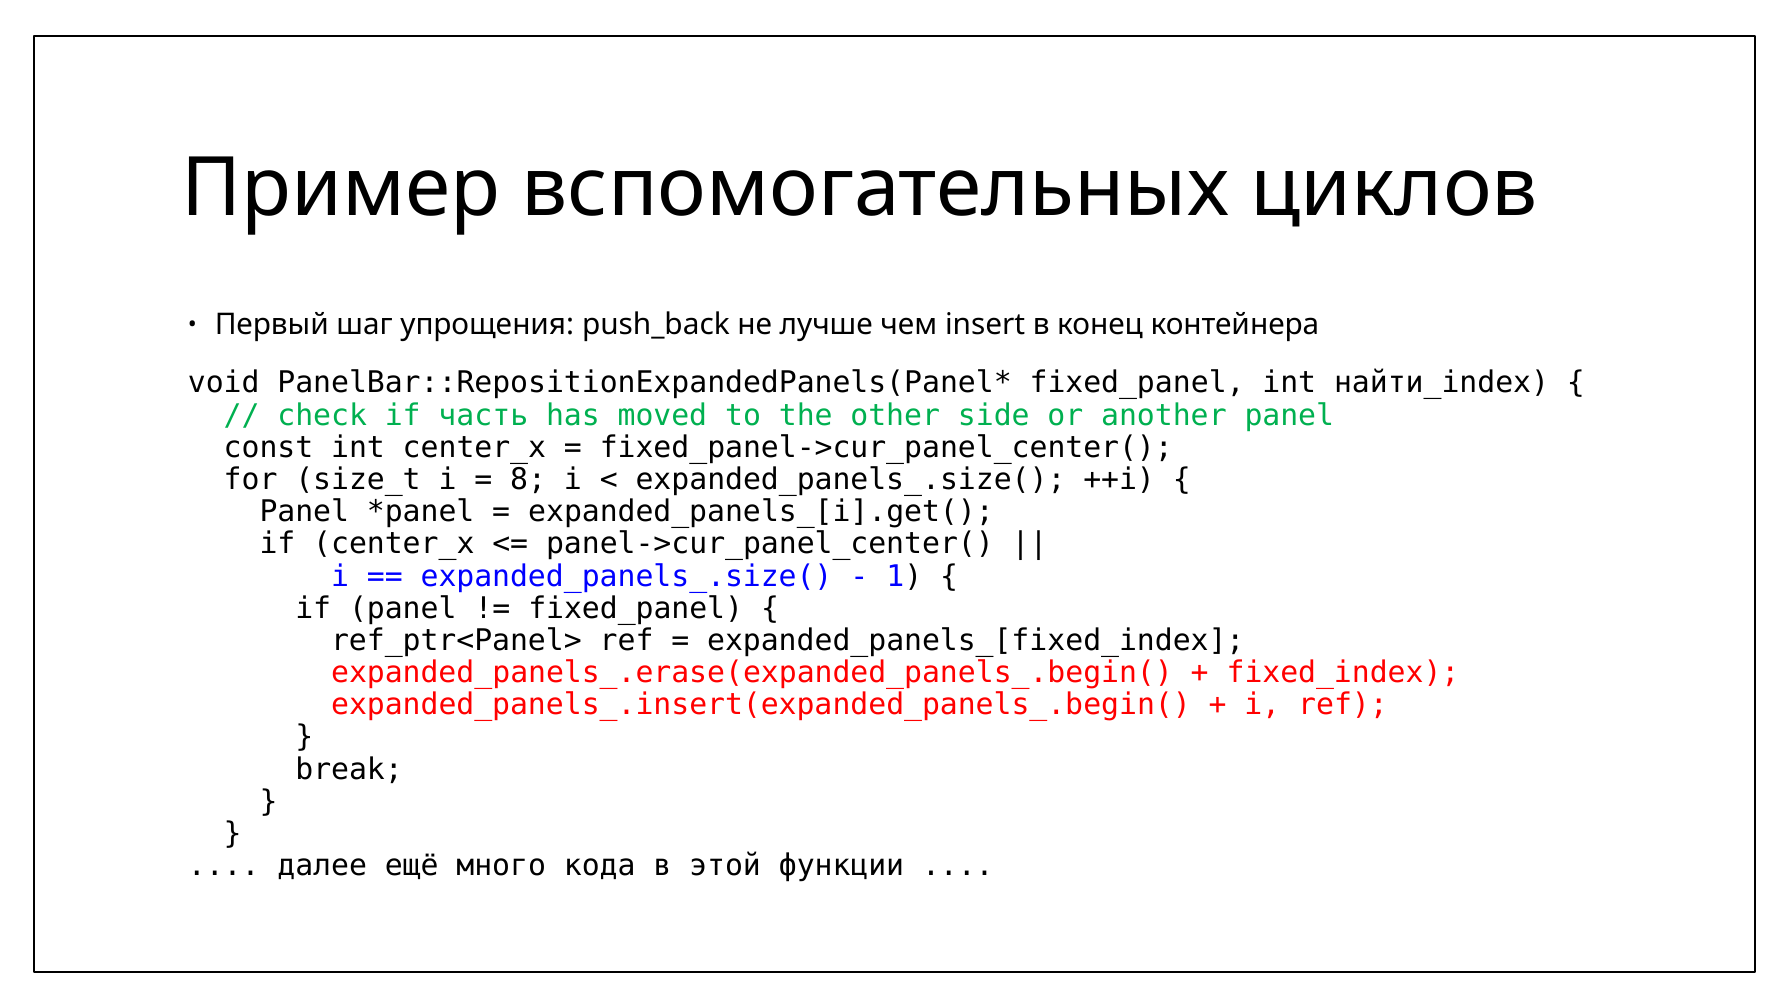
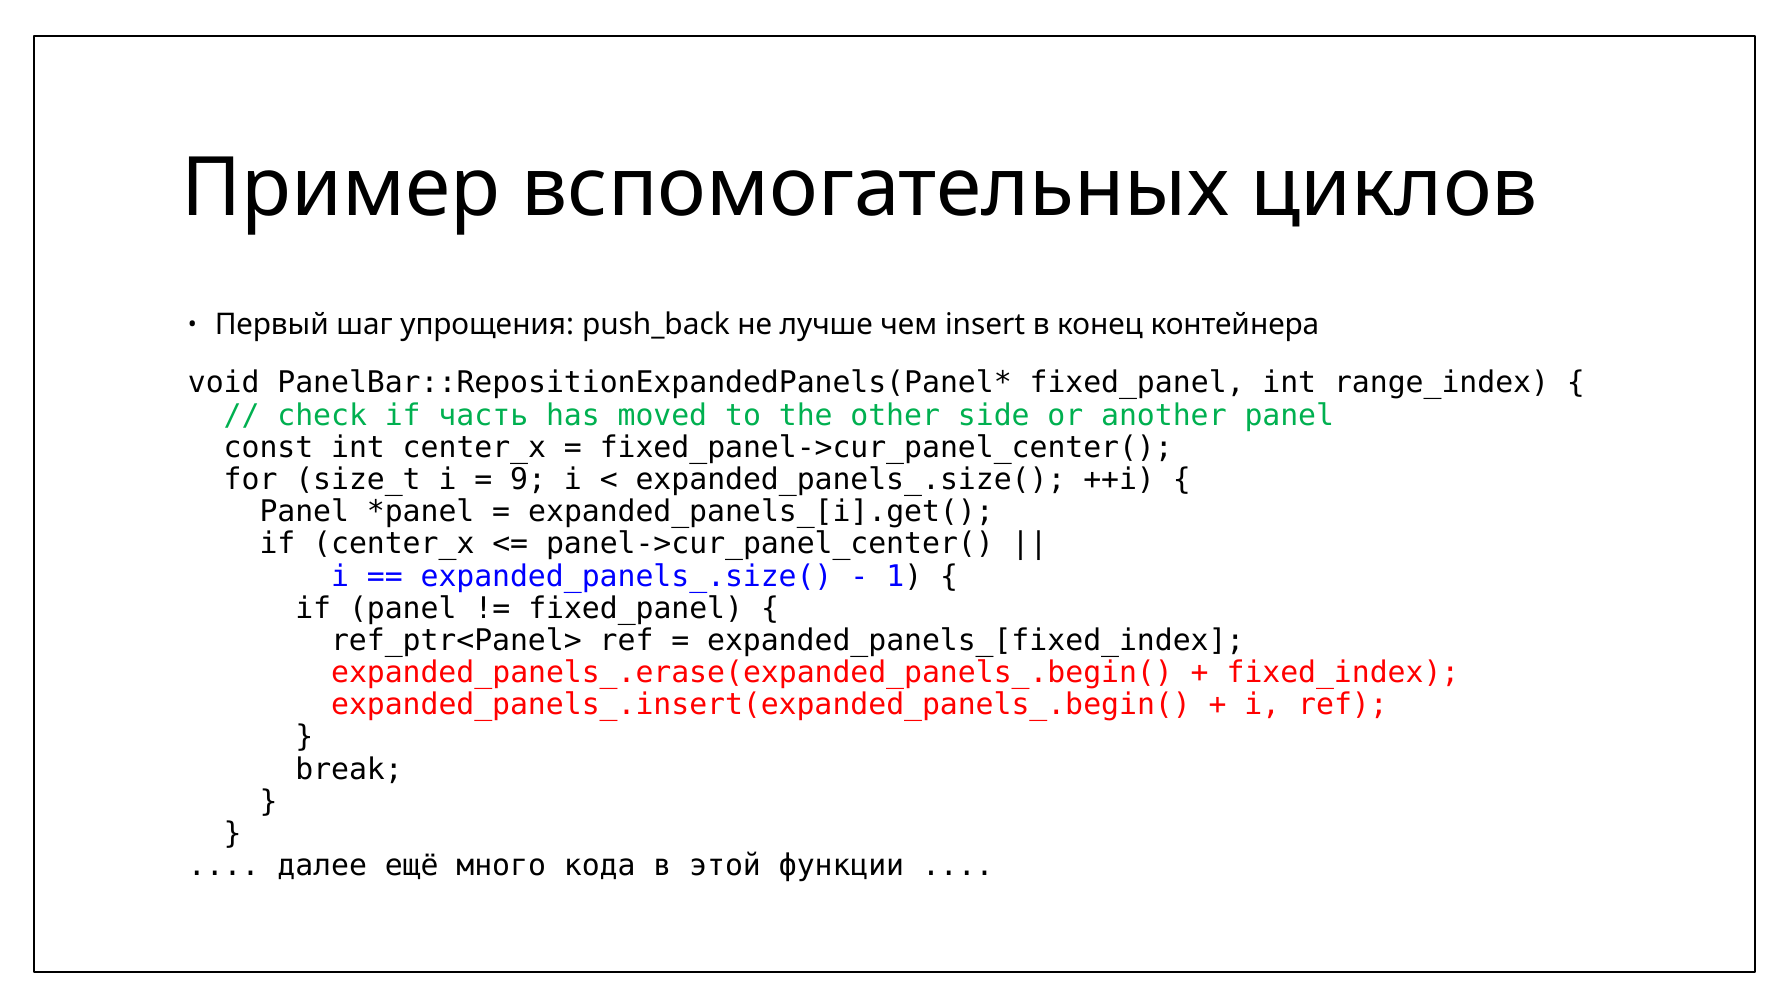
найти_index: найти_index -> range_index
8: 8 -> 9
